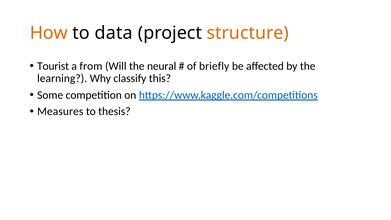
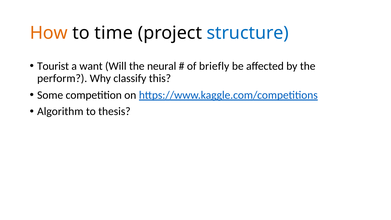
data: data -> time
structure colour: orange -> blue
from: from -> want
learning: learning -> perform
Measures: Measures -> Algorithm
